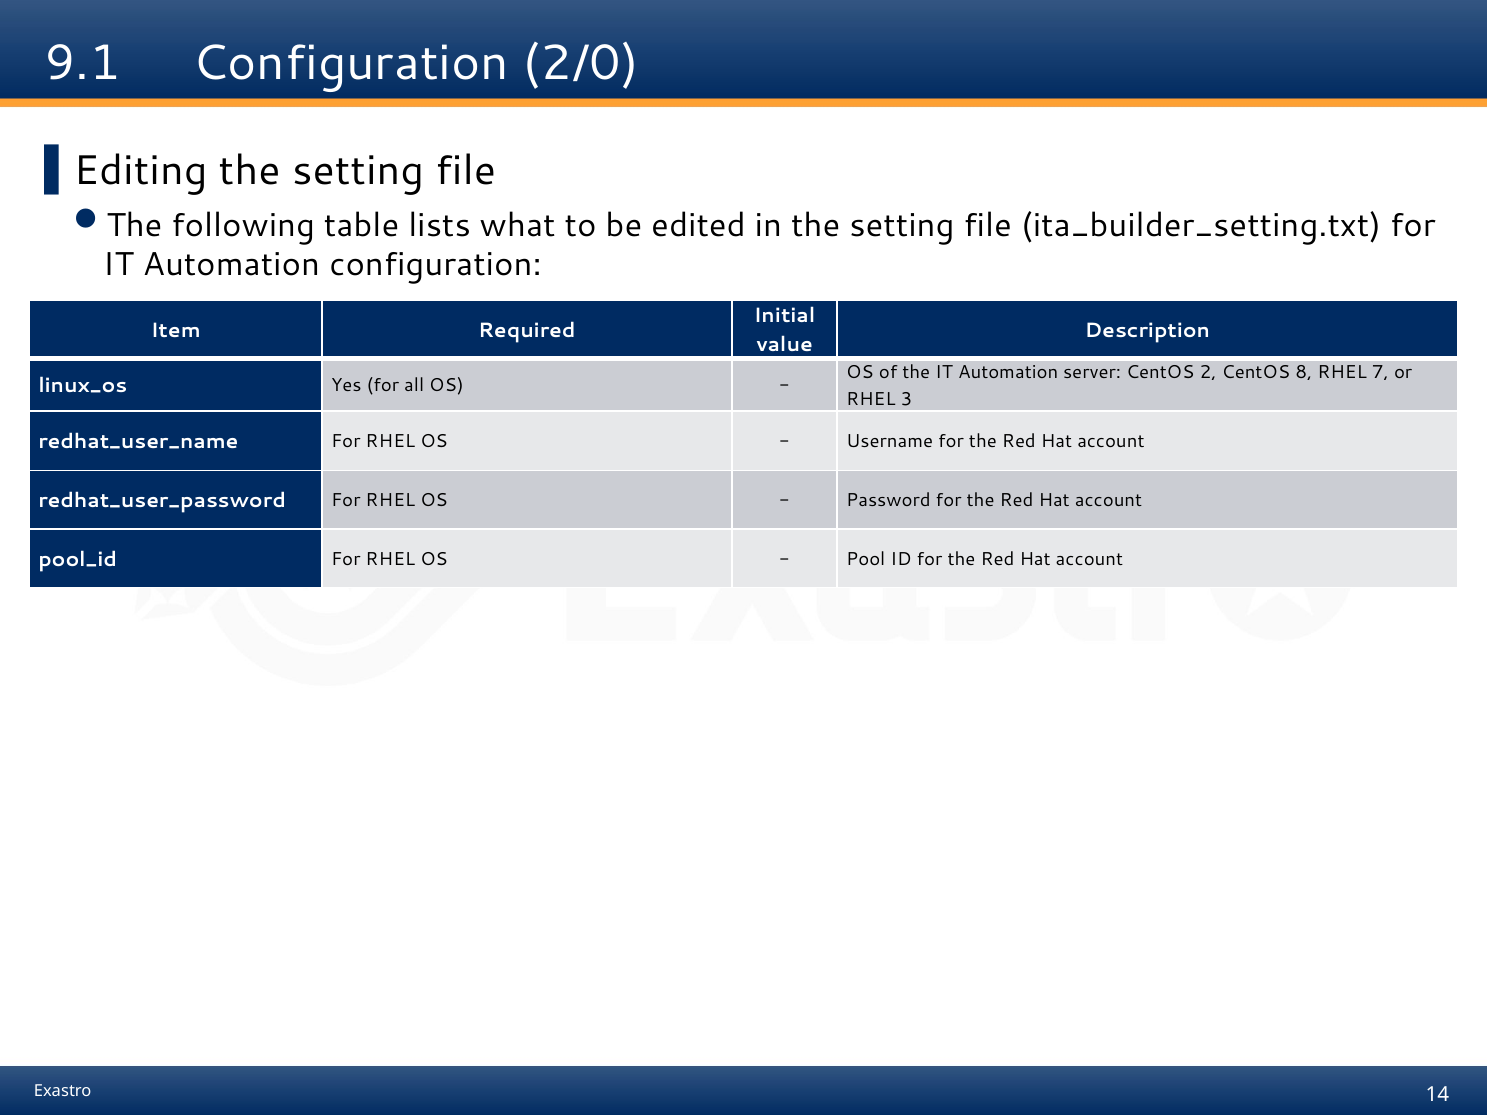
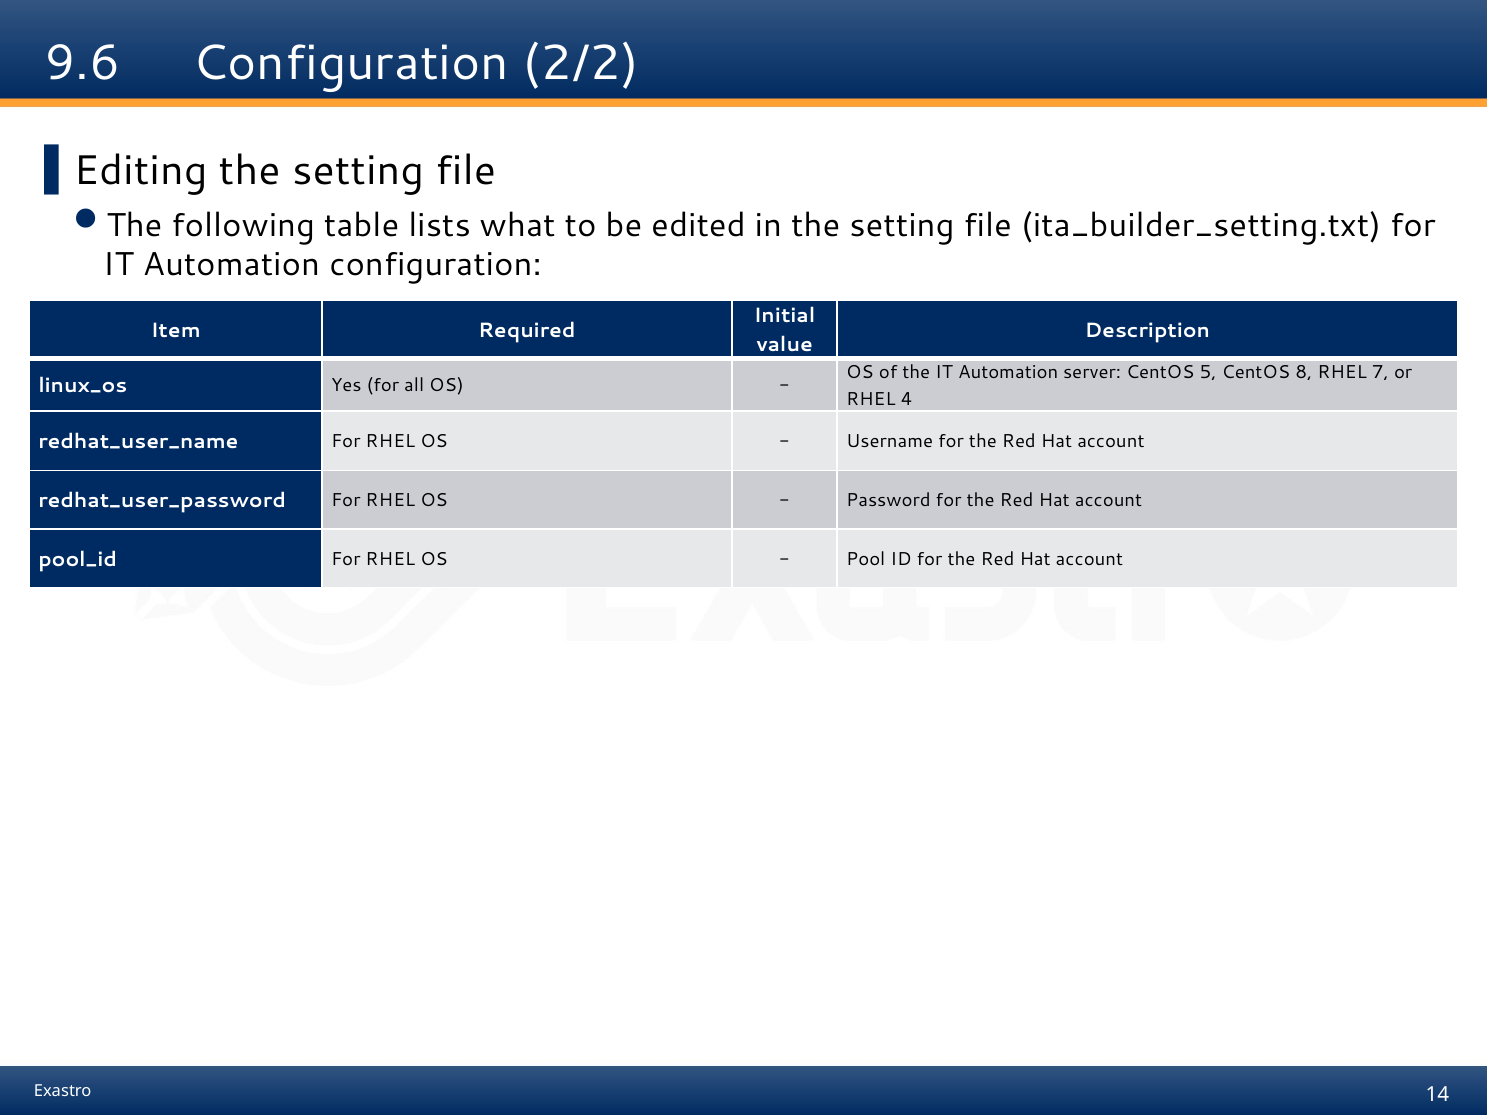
9.1: 9.1 -> 9.6
2/0: 2/0 -> 2/2
2: 2 -> 5
3: 3 -> 4
